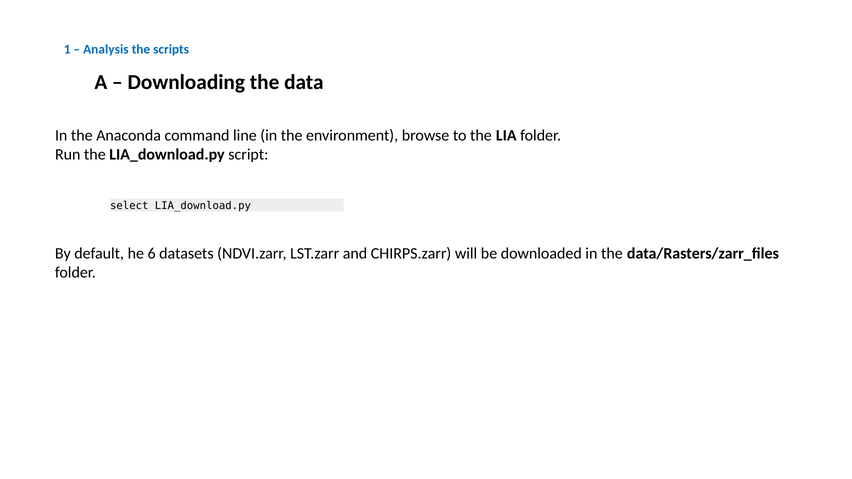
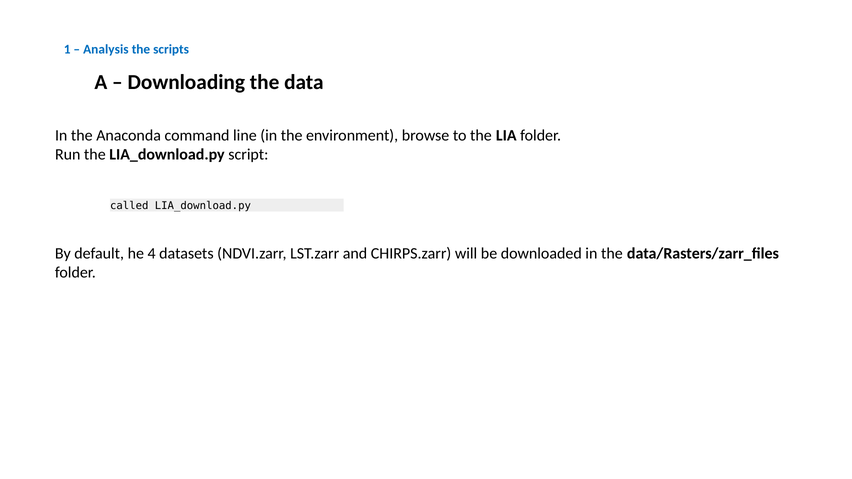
select: select -> called
6: 6 -> 4
